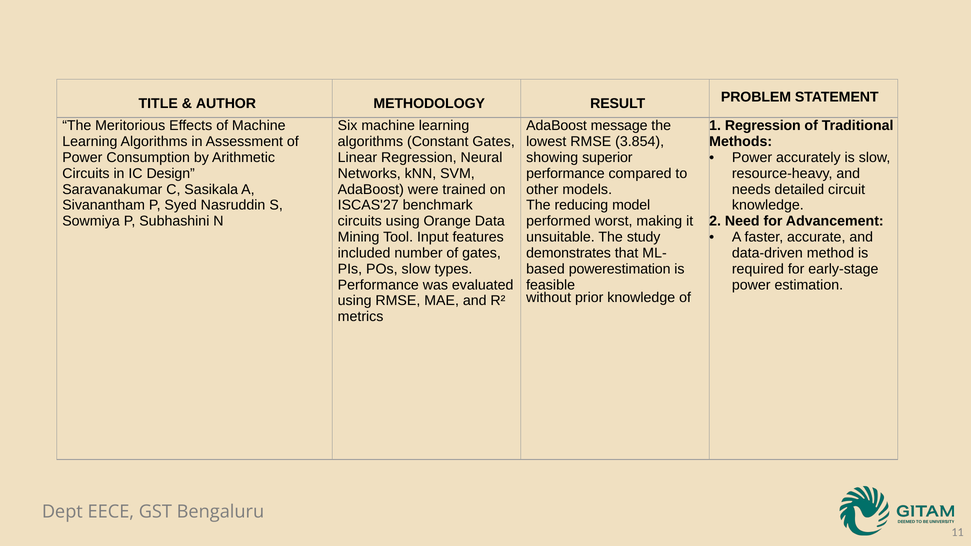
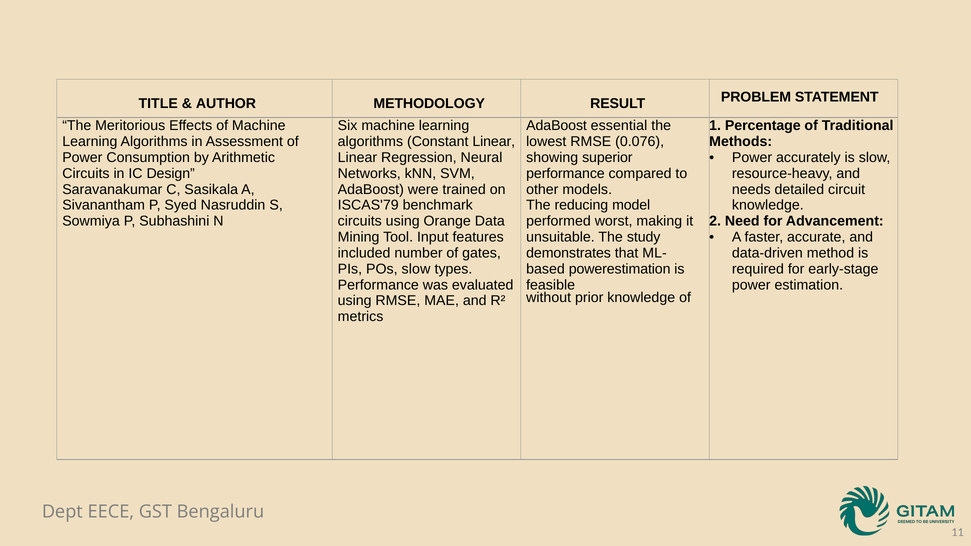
message: message -> essential
1 Regression: Regression -> Percentage
Constant Gates: Gates -> Linear
3.854: 3.854 -> 0.076
ISCAS'27: ISCAS'27 -> ISCAS'79
